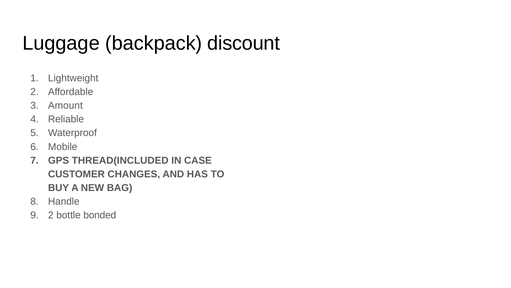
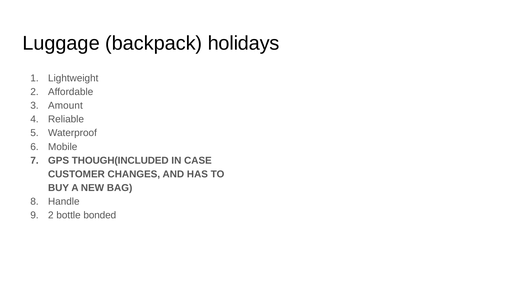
discount: discount -> holidays
THREAD(INCLUDED: THREAD(INCLUDED -> THOUGH(INCLUDED
